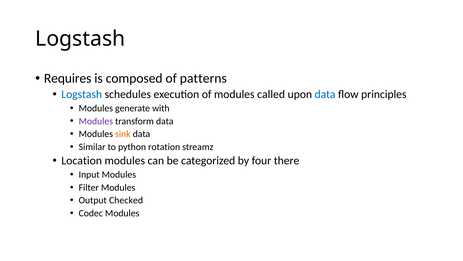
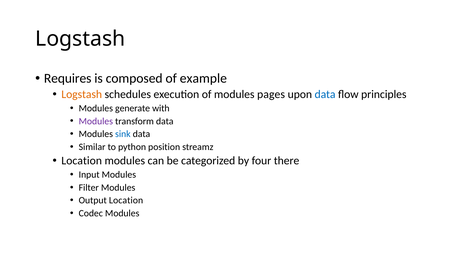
patterns: patterns -> example
Logstash at (82, 94) colour: blue -> orange
called: called -> pages
sink colour: orange -> blue
rotation: rotation -> position
Output Checked: Checked -> Location
